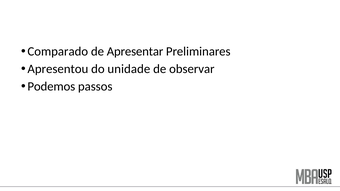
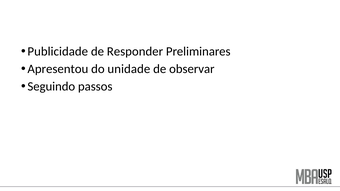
Comparado: Comparado -> Publicidade
Apresentar: Apresentar -> Responder
Podemos: Podemos -> Seguindo
